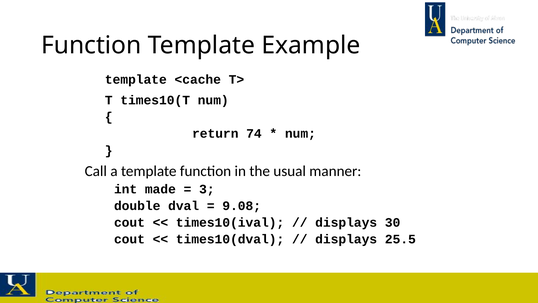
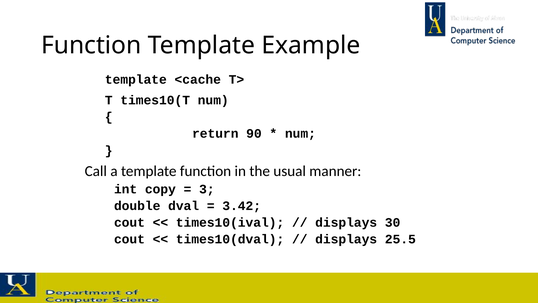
74: 74 -> 90
made: made -> copy
9.08: 9.08 -> 3.42
